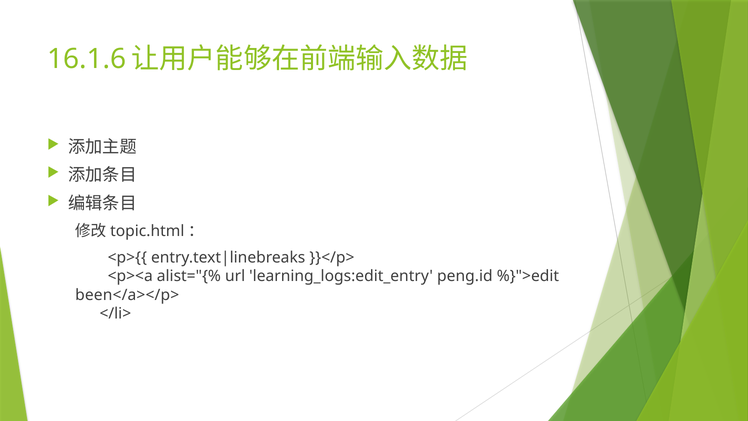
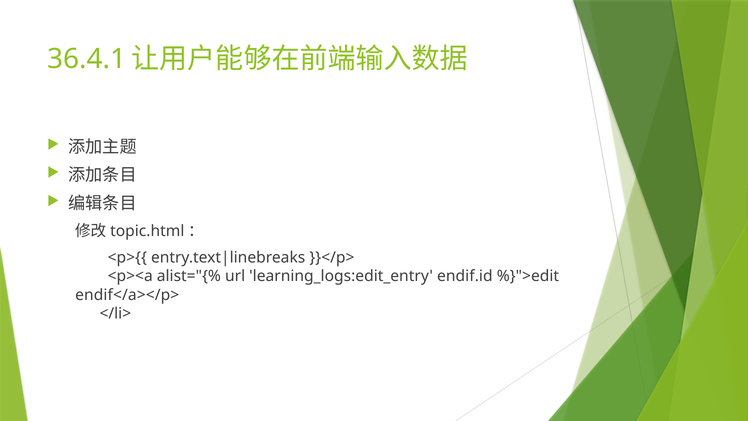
16.1.6: 16.1.6 -> 36.4.1
peng.id: peng.id -> endif.id
been</a></p>: been</a></p> -> endif</a></p>
